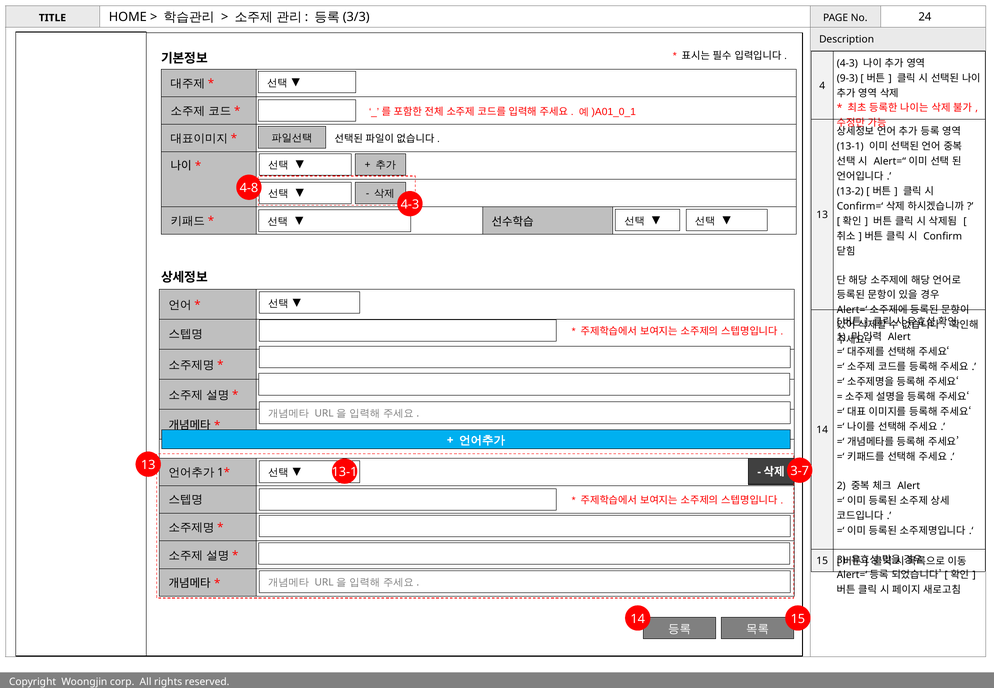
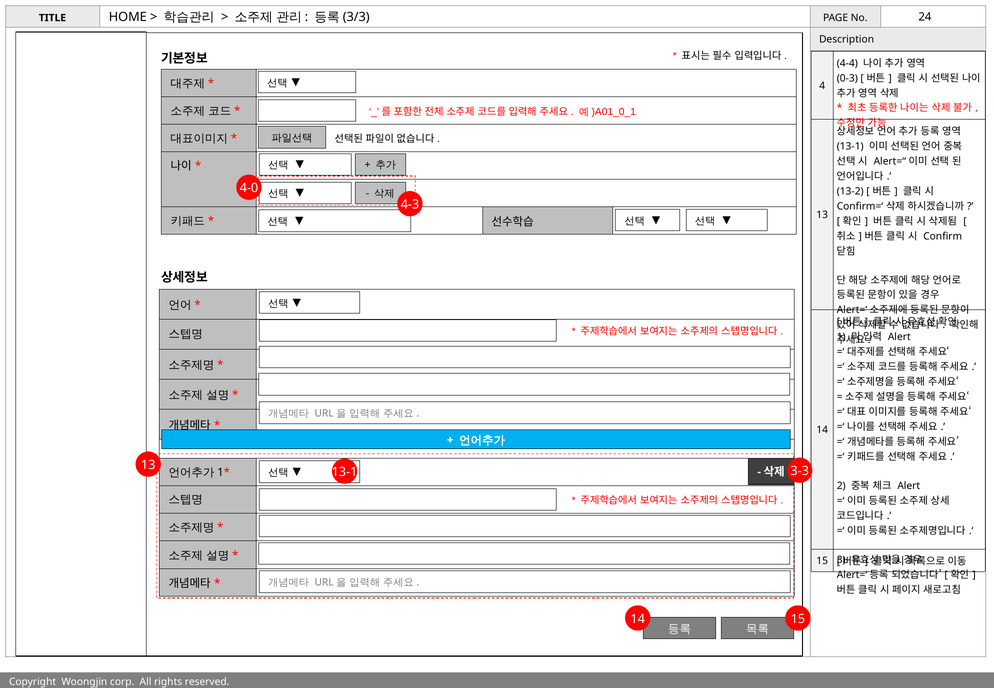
4-3 at (847, 63): 4-3 -> 4-4
9-3: 9-3 -> 0-3
4-8: 4-8 -> 4-0
3-7: 3-7 -> 3-3
